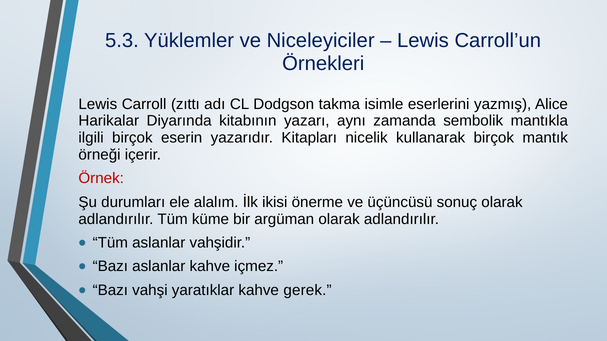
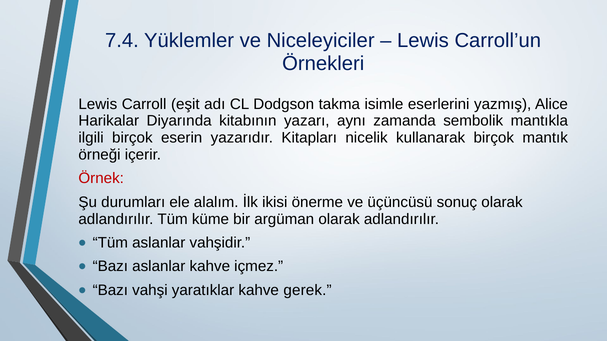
5.3: 5.3 -> 7.4
zıttı: zıttı -> eşit
